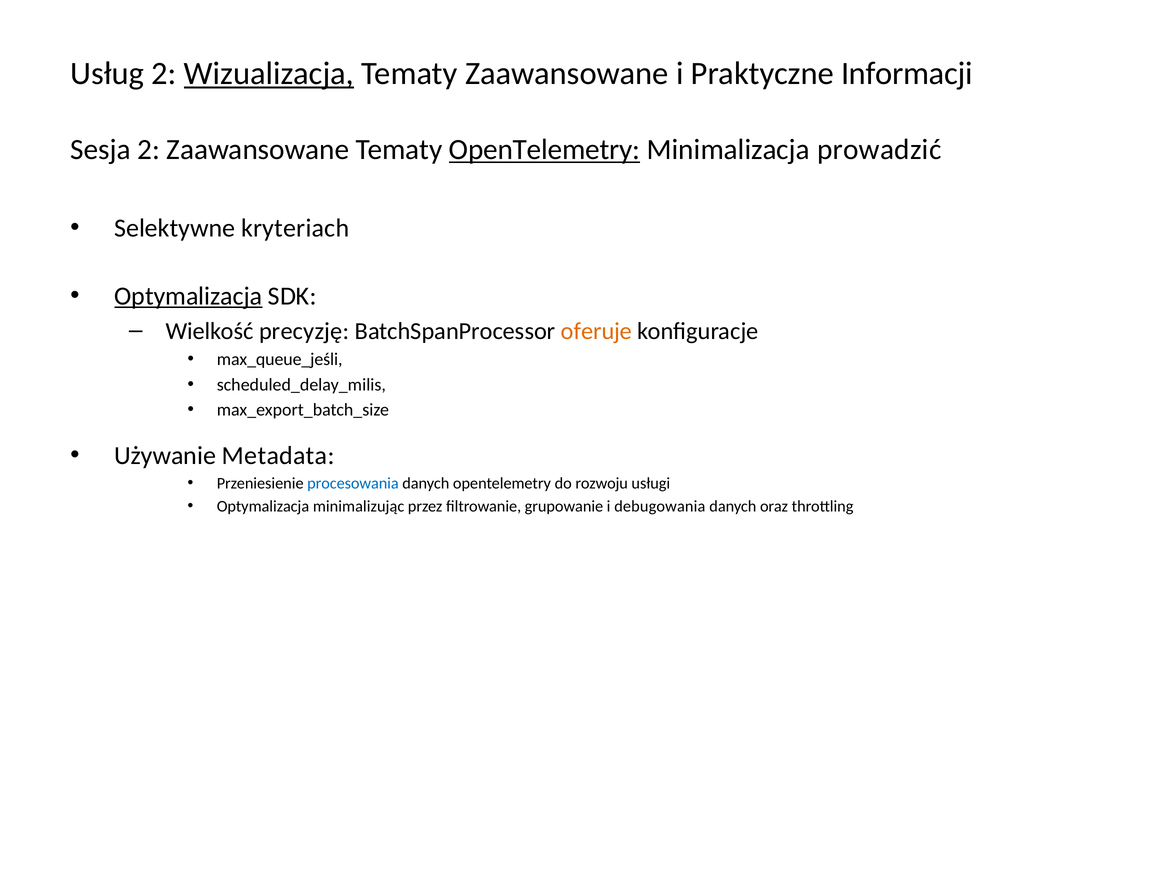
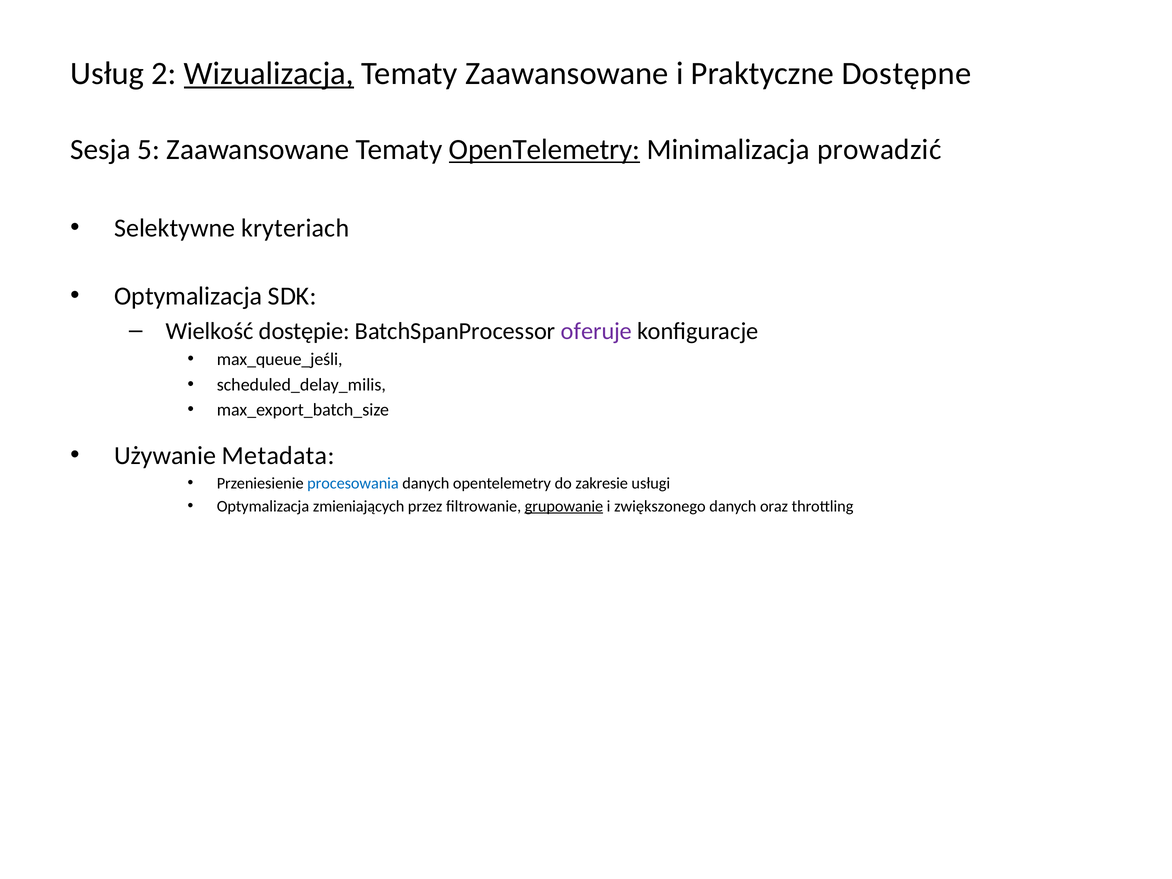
Informacji: Informacji -> Dostępne
Sesja 2: 2 -> 5
Optymalizacja at (188, 296) underline: present -> none
precyzję: precyzję -> dostępie
oferuje colour: orange -> purple
rozwoju: rozwoju -> zakresie
minimalizując: minimalizując -> zmieniających
grupowanie underline: none -> present
debugowania: debugowania -> zwiększonego
